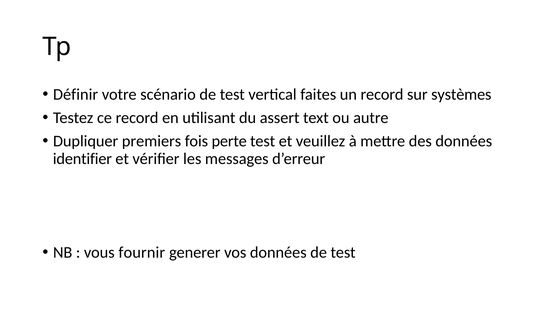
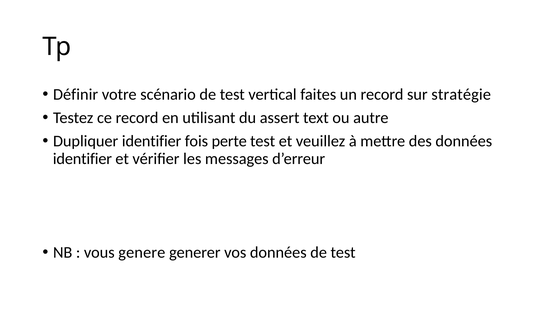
systèmes: systèmes -> stratégie
Dupliquer premiers: premiers -> identifier
fournir: fournir -> genere
